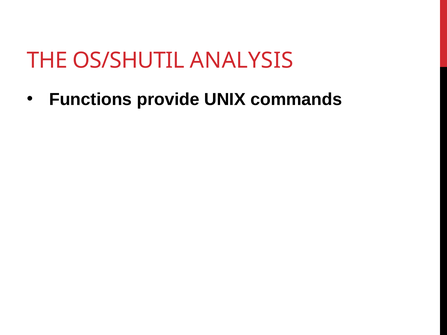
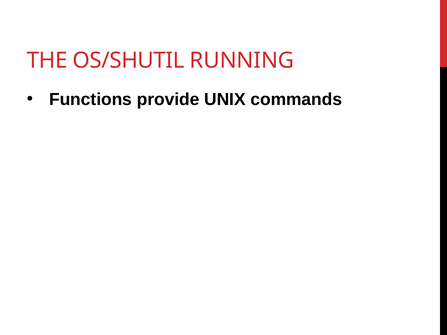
ANALYSIS: ANALYSIS -> RUNNING
